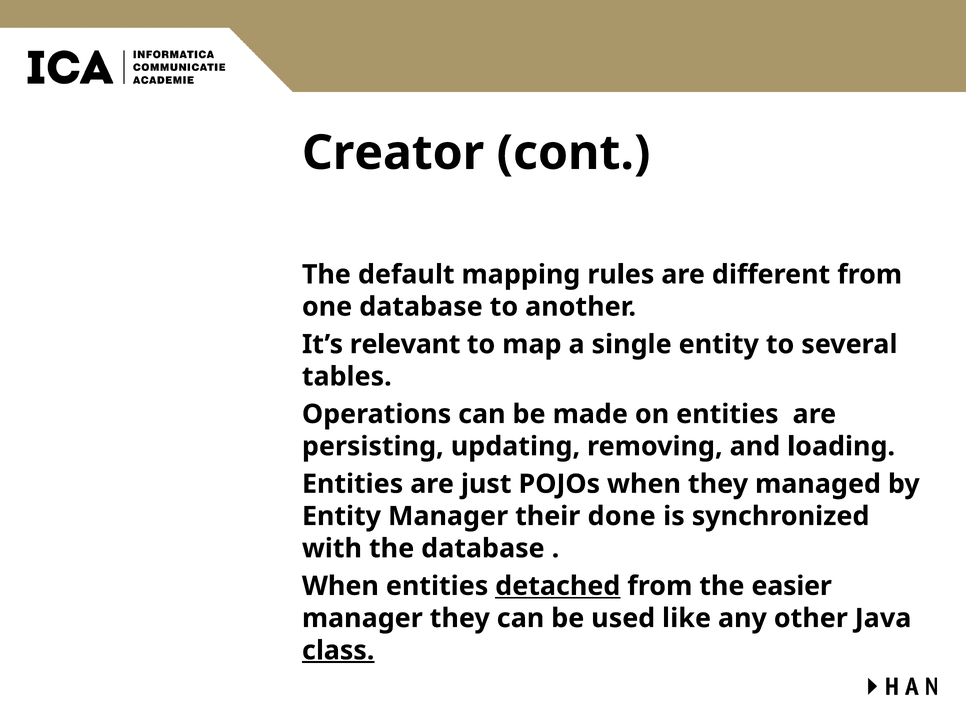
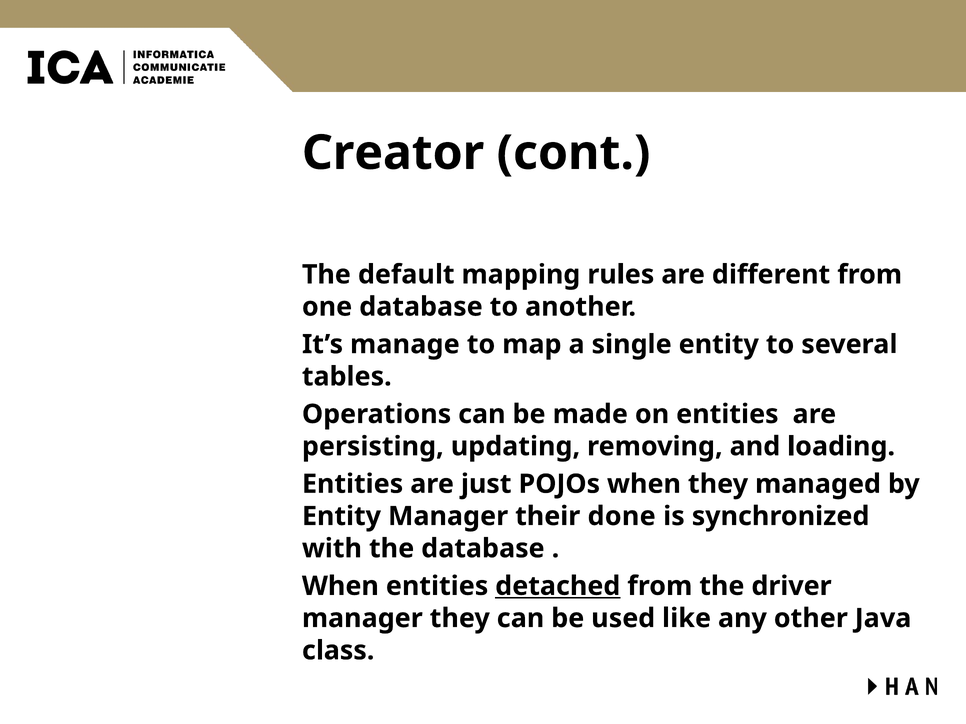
relevant: relevant -> manage
easier: easier -> driver
class underline: present -> none
